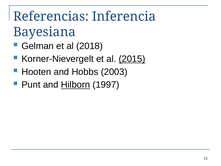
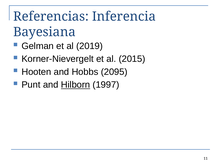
2018: 2018 -> 2019
2015 underline: present -> none
2003: 2003 -> 2095
